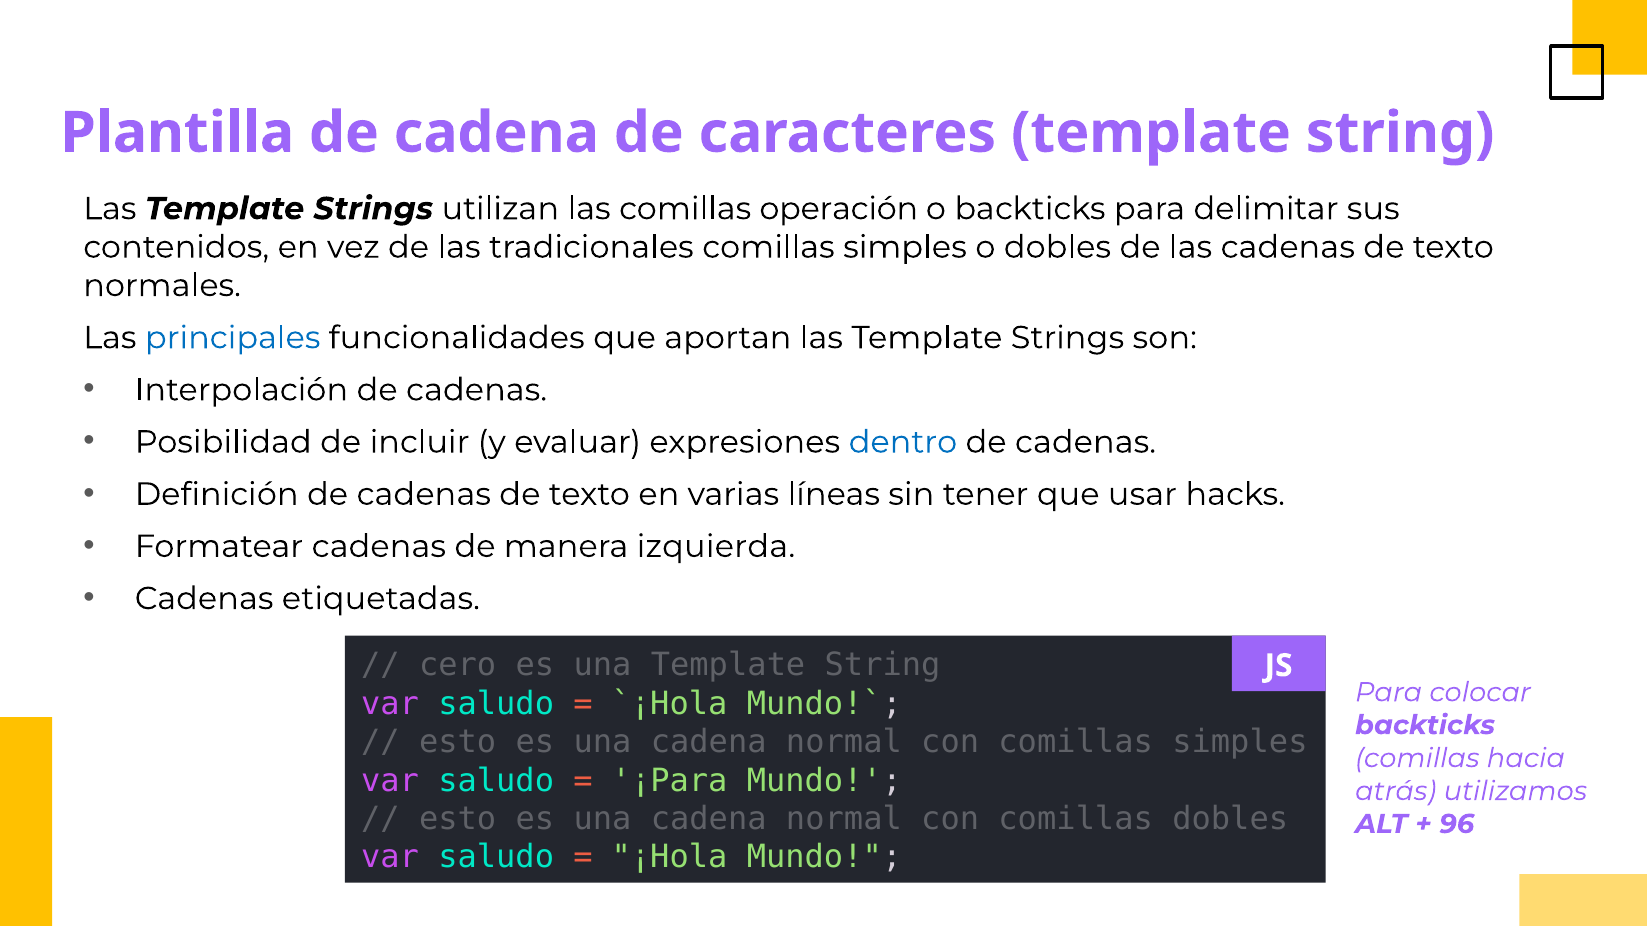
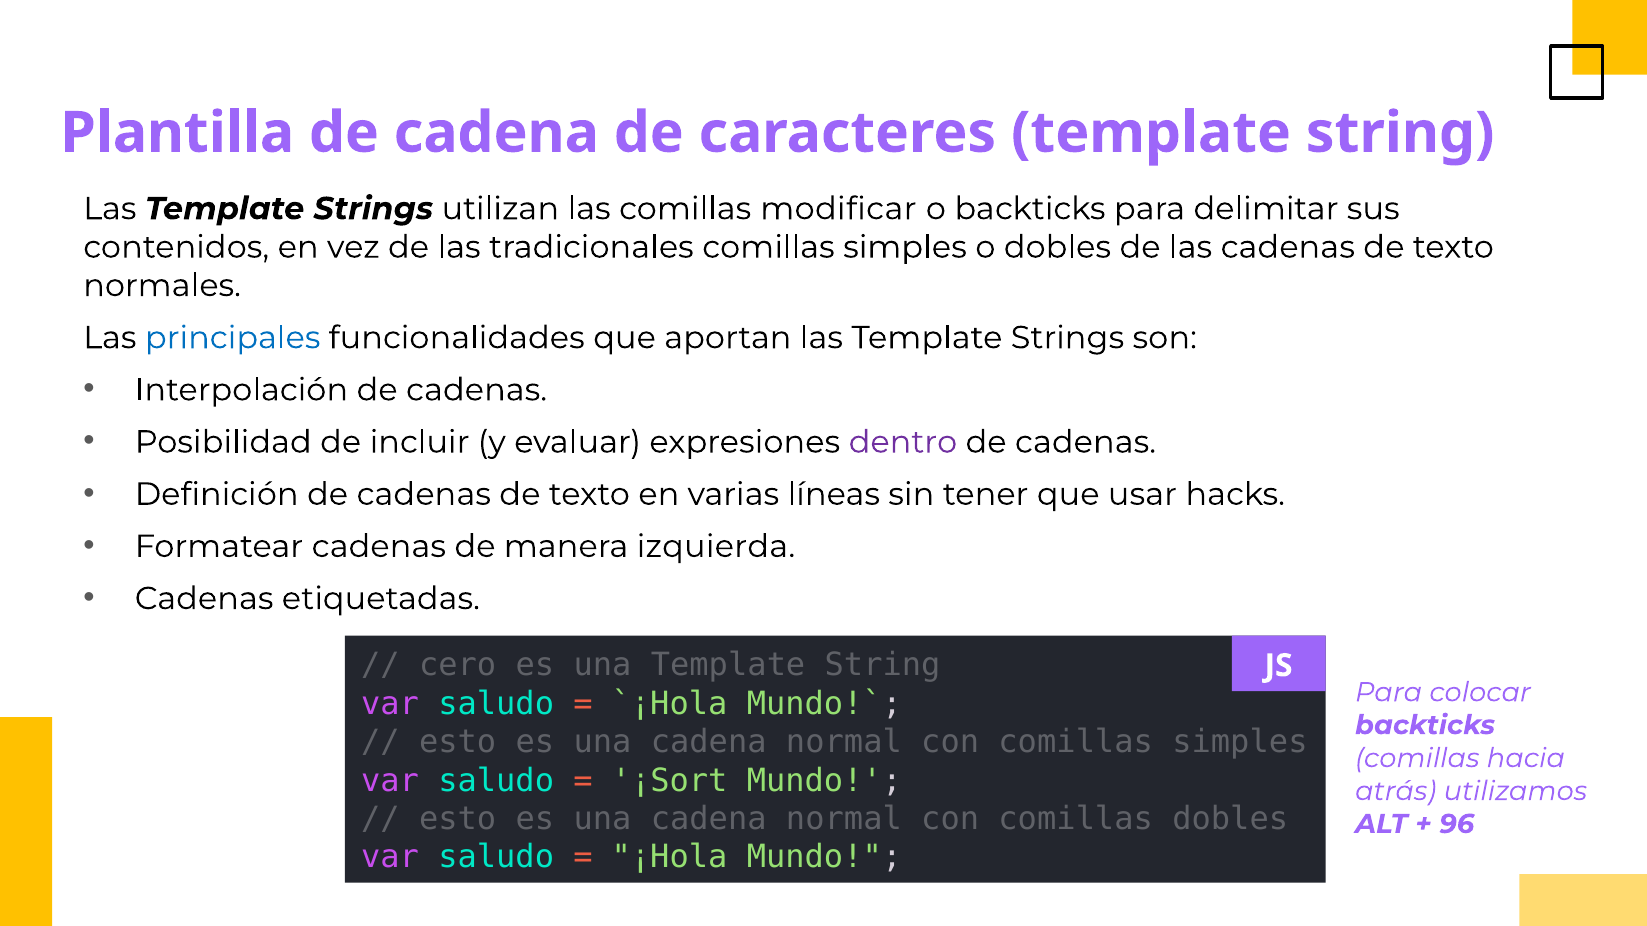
operación: operación -> modificar
dentro colour: blue -> purple
¡Para: ¡Para -> ¡Sort
